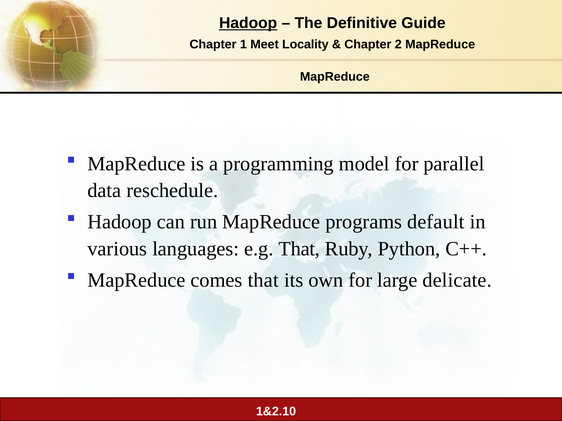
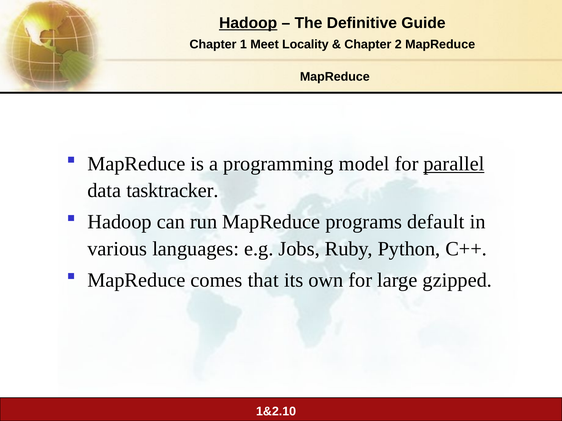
parallel underline: none -> present
reschedule: reschedule -> tasktracker
e.g That: That -> Jobs
delicate: delicate -> gzipped
